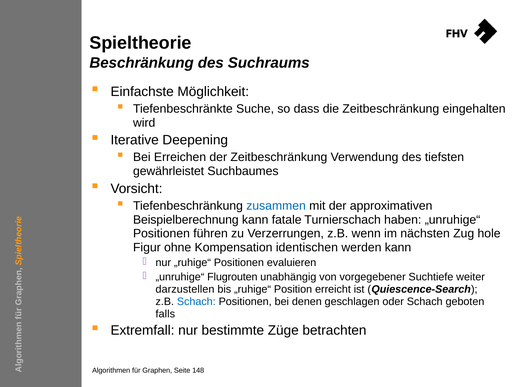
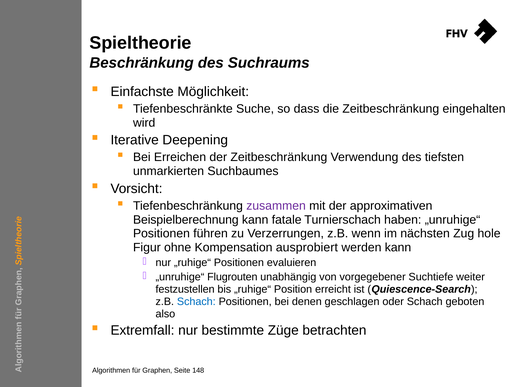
gewährleistet: gewährleistet -> unmarkierten
zusammen colour: blue -> purple
identischen: identischen -> ausprobiert
darzustellen: darzustellen -> festzustellen
falls: falls -> also
